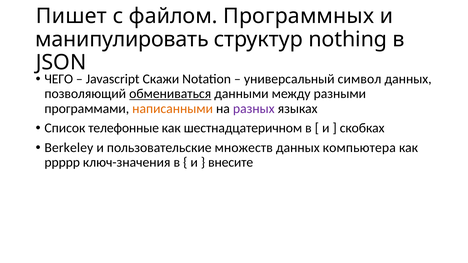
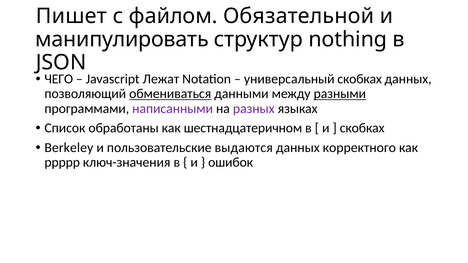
Программных: Программных -> Обязательной
Скажи: Скажи -> Лежат
универсальный символ: символ -> скобках
разными underline: none -> present
написанными colour: orange -> purple
телефонные: телефонные -> обработаны
множеств: множеств -> выдаются
компьютера: компьютера -> корректного
внесите: внесите -> ошибок
